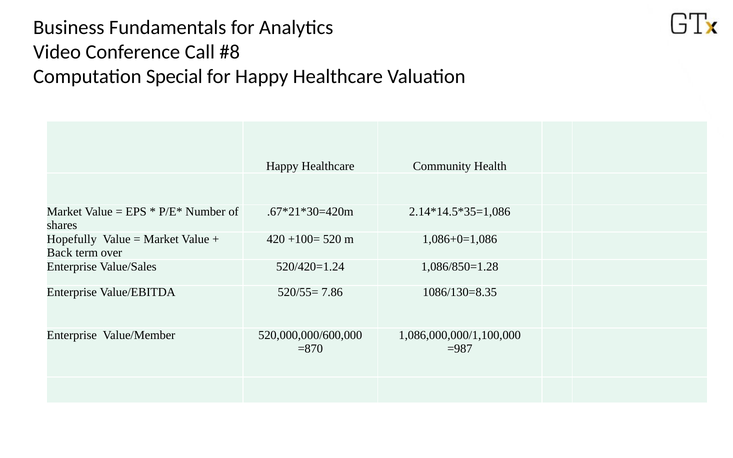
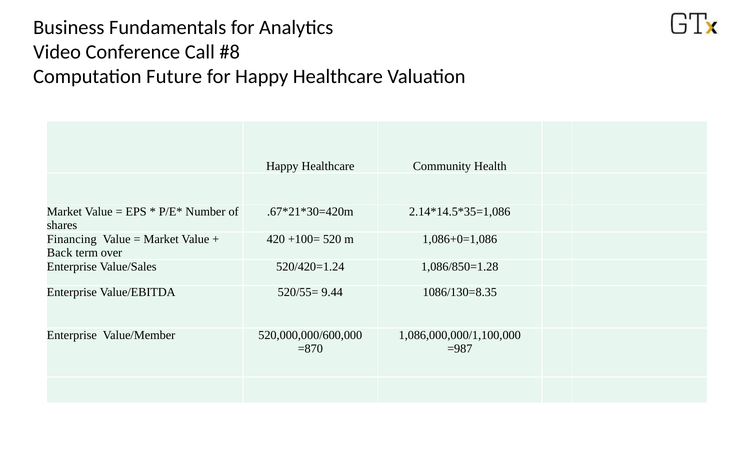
Special: Special -> Future
Hopefully: Hopefully -> Financing
7.86: 7.86 -> 9.44
